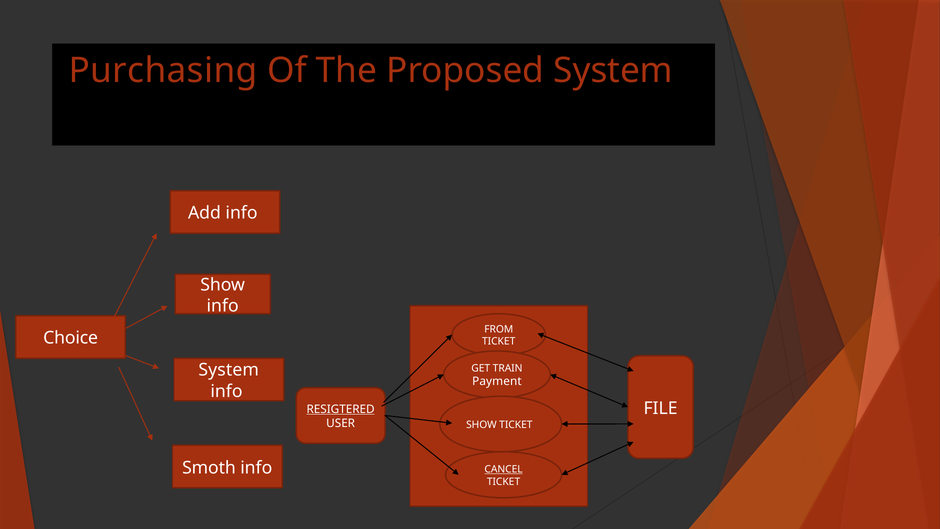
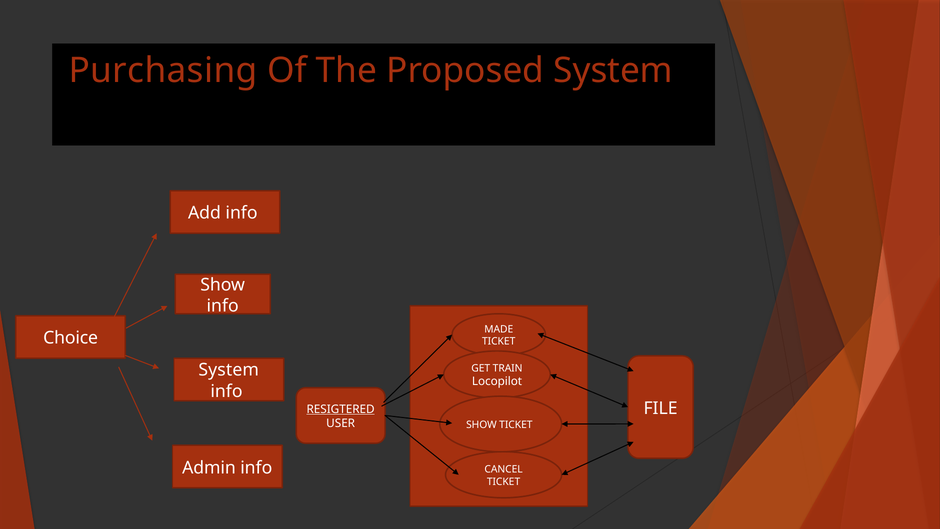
FROM: FROM -> MADE
Payment: Payment -> Locopilot
Smoth: Smoth -> Admin
CANCEL underline: present -> none
